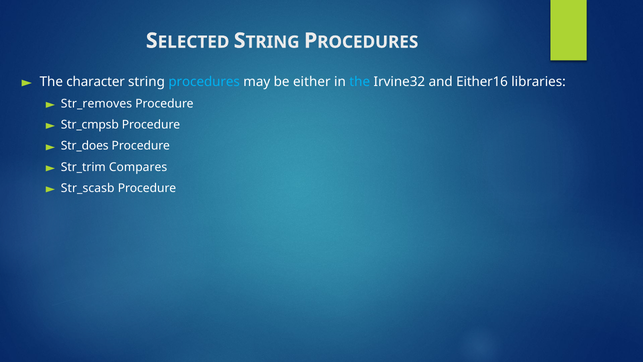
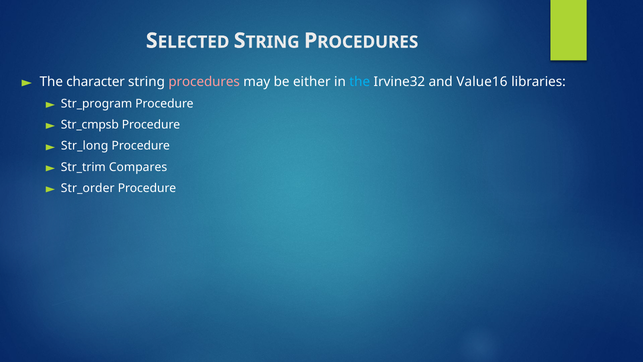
procedures colour: light blue -> pink
Either16: Either16 -> Value16
Str_removes: Str_removes -> Str_program
Str_does: Str_does -> Str_long
Str_scasb: Str_scasb -> Str_order
